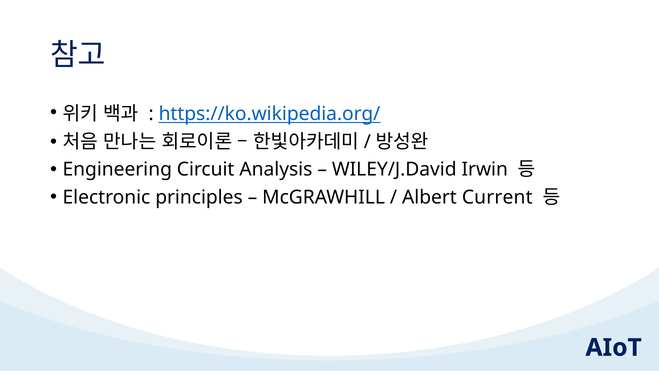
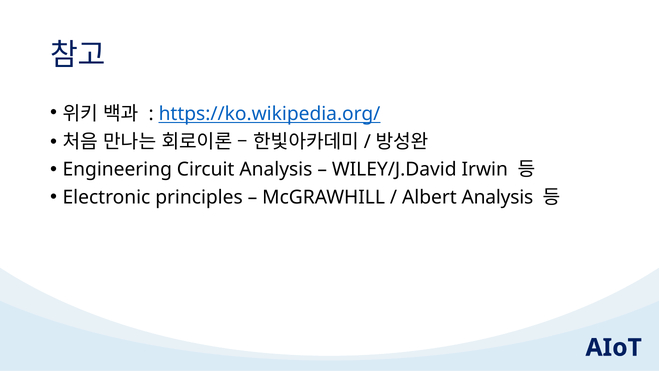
Albert Current: Current -> Analysis
